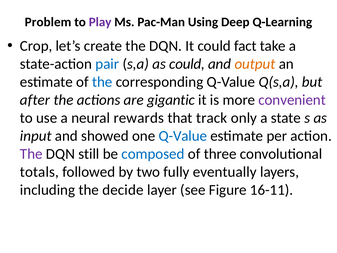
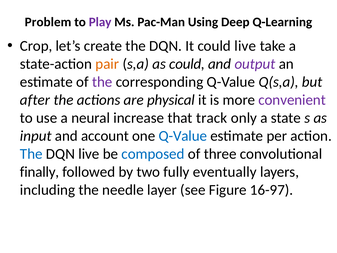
could fact: fact -> live
pair colour: blue -> orange
output colour: orange -> purple
the at (102, 82) colour: blue -> purple
gigantic: gigantic -> physical
rewards: rewards -> increase
showed: showed -> account
The at (31, 154) colour: purple -> blue
DQN still: still -> live
totals: totals -> finally
decide: decide -> needle
16-11: 16-11 -> 16-97
